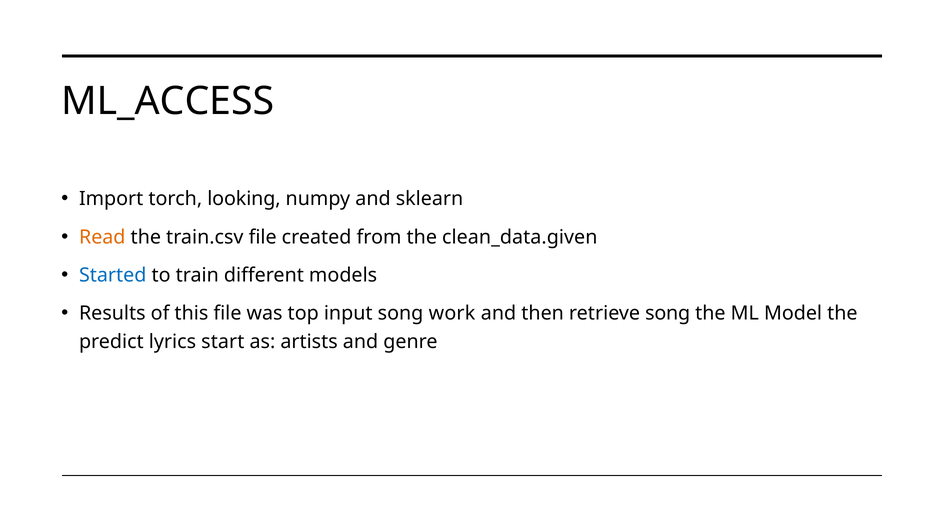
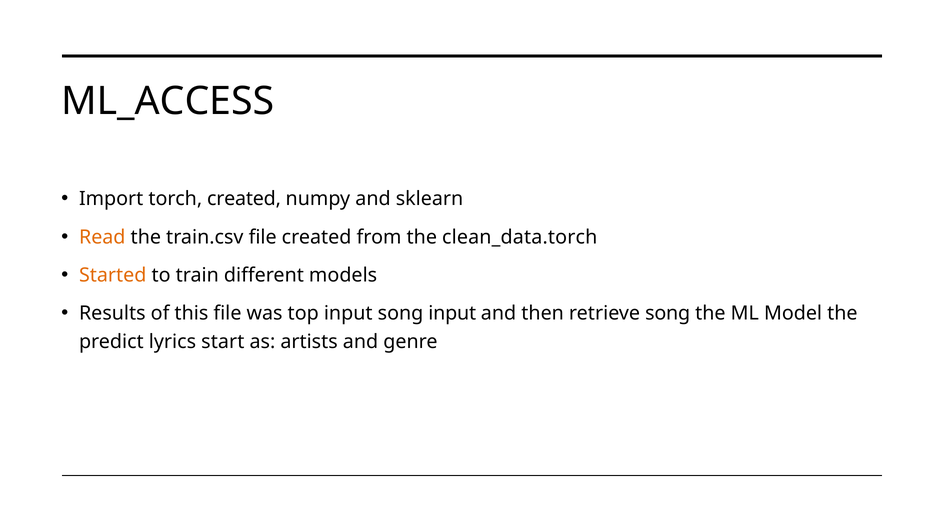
torch looking: looking -> created
clean_data.given: clean_data.given -> clean_data.torch
Started colour: blue -> orange
song work: work -> input
